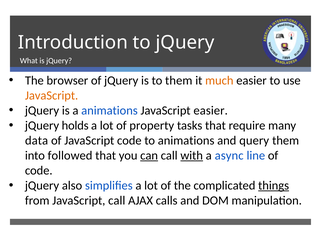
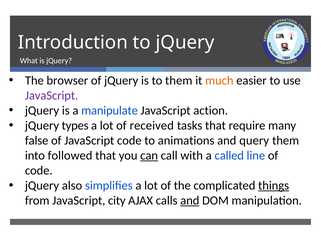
JavaScript at (52, 95) colour: orange -> purple
a animations: animations -> manipulate
JavaScript easier: easier -> action
holds: holds -> types
property: property -> received
data: data -> false
with underline: present -> none
async: async -> called
JavaScript call: call -> city
and at (190, 200) underline: none -> present
